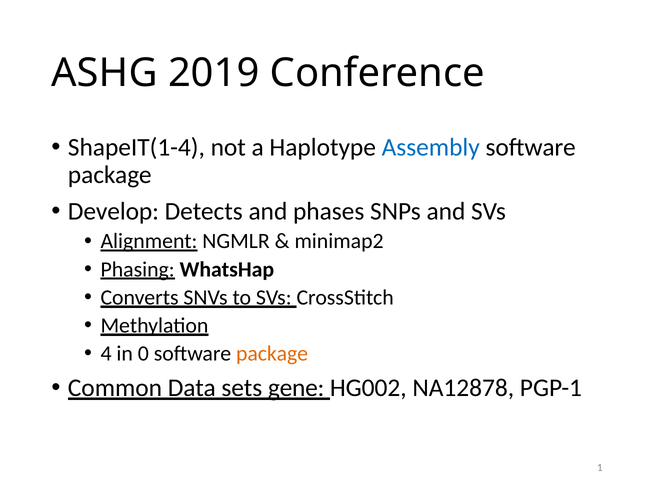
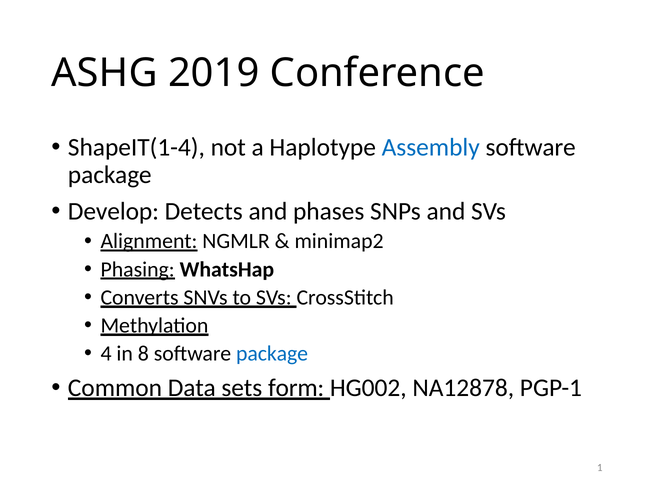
0: 0 -> 8
package at (272, 354) colour: orange -> blue
gene: gene -> form
